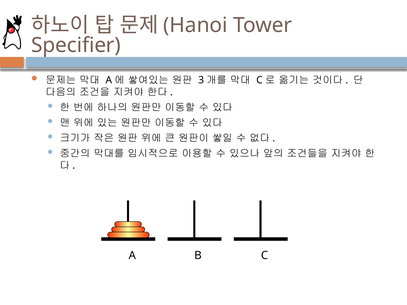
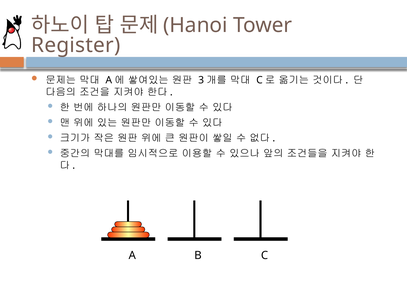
Specifier: Specifier -> Register
